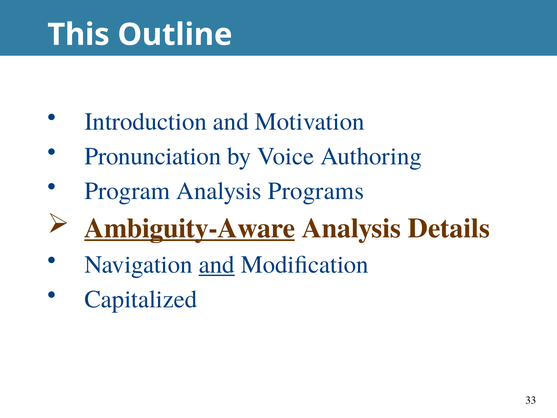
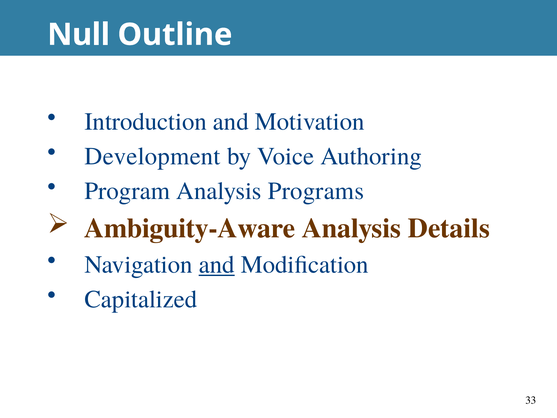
This: This -> Null
Pronunciation: Pronunciation -> Development
Ambiguity-Aware underline: present -> none
